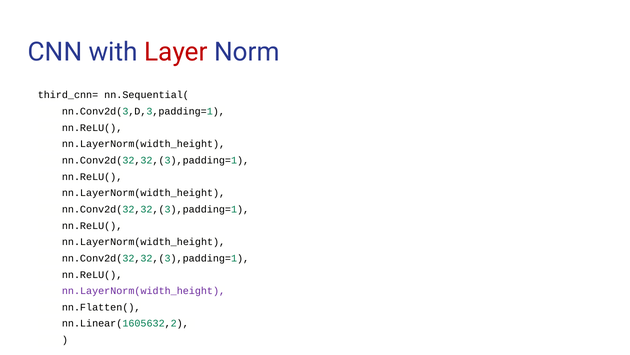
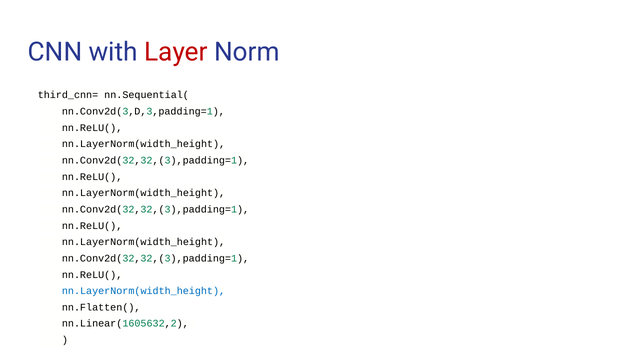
nn.LayerNorm(width_height at (144, 290) colour: purple -> blue
